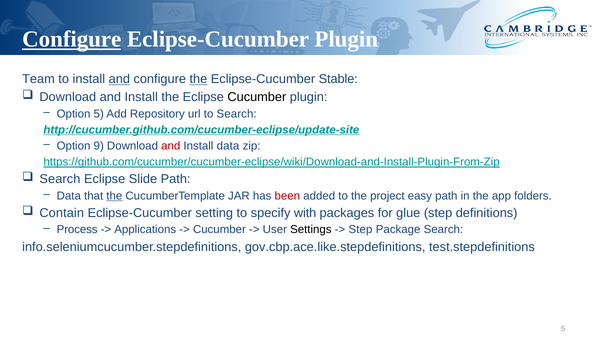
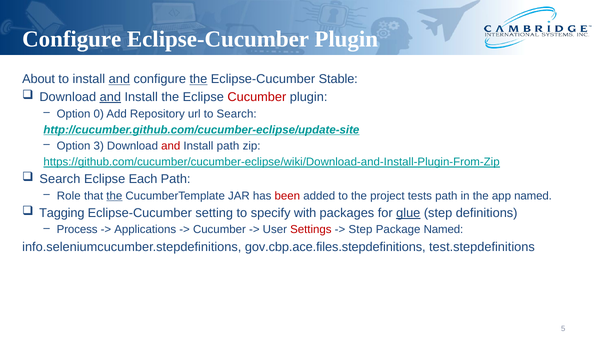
Configure at (72, 39) underline: present -> none
Team: Team -> About
and at (110, 97) underline: none -> present
Cucumber at (257, 97) colour: black -> red
Option 5: 5 -> 0
9: 9 -> 3
Install data: data -> path
Slide: Slide -> Each
Data at (69, 196): Data -> Role
easy: easy -> tests
app folders: folders -> named
Contain: Contain -> Tagging
glue underline: none -> present
Settings colour: black -> red
Package Search: Search -> Named
gov.cbp.ace.like.stepdefinitions: gov.cbp.ace.like.stepdefinitions -> gov.cbp.ace.files.stepdefinitions
